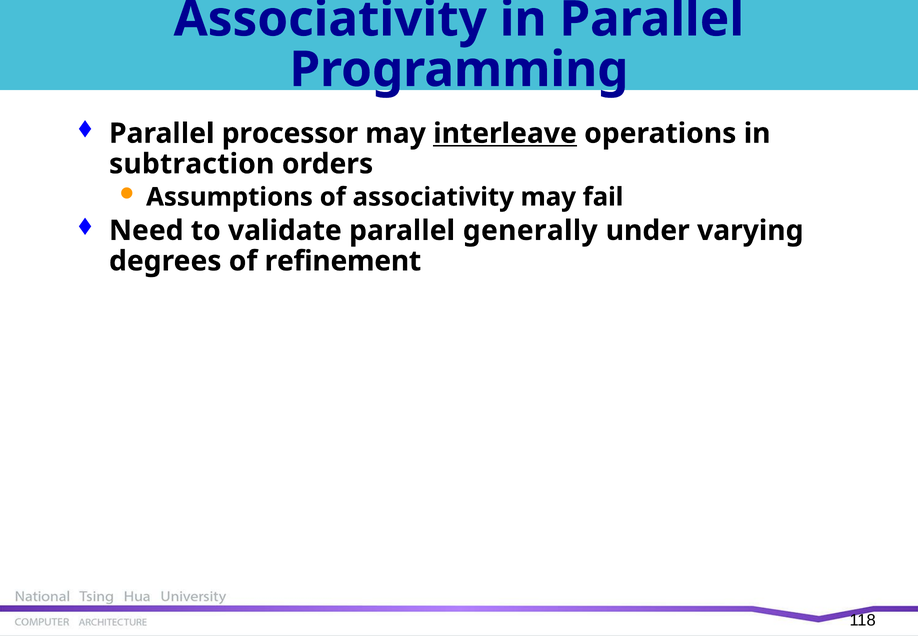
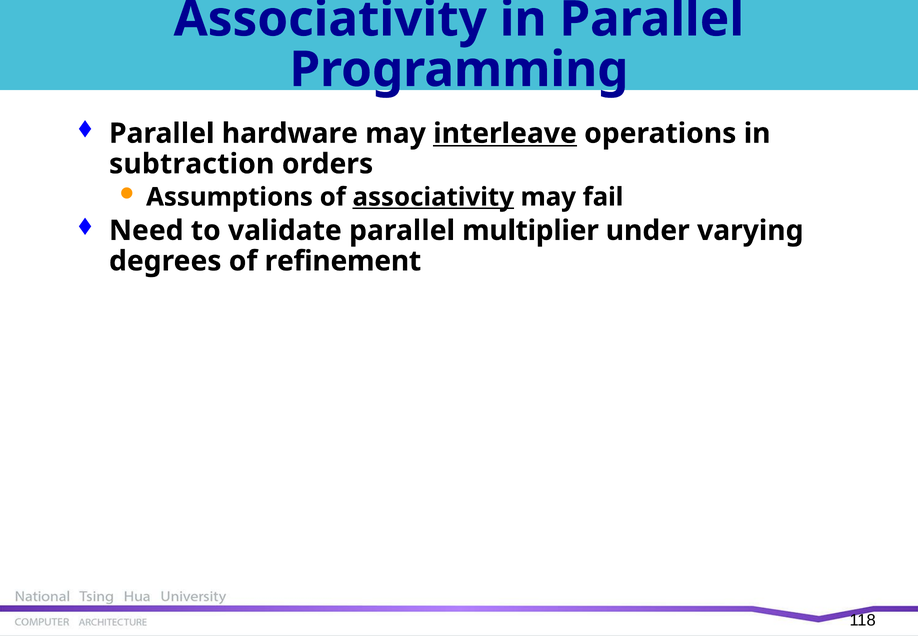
processor: processor -> hardware
associativity at (433, 197) underline: none -> present
generally: generally -> multiplier
